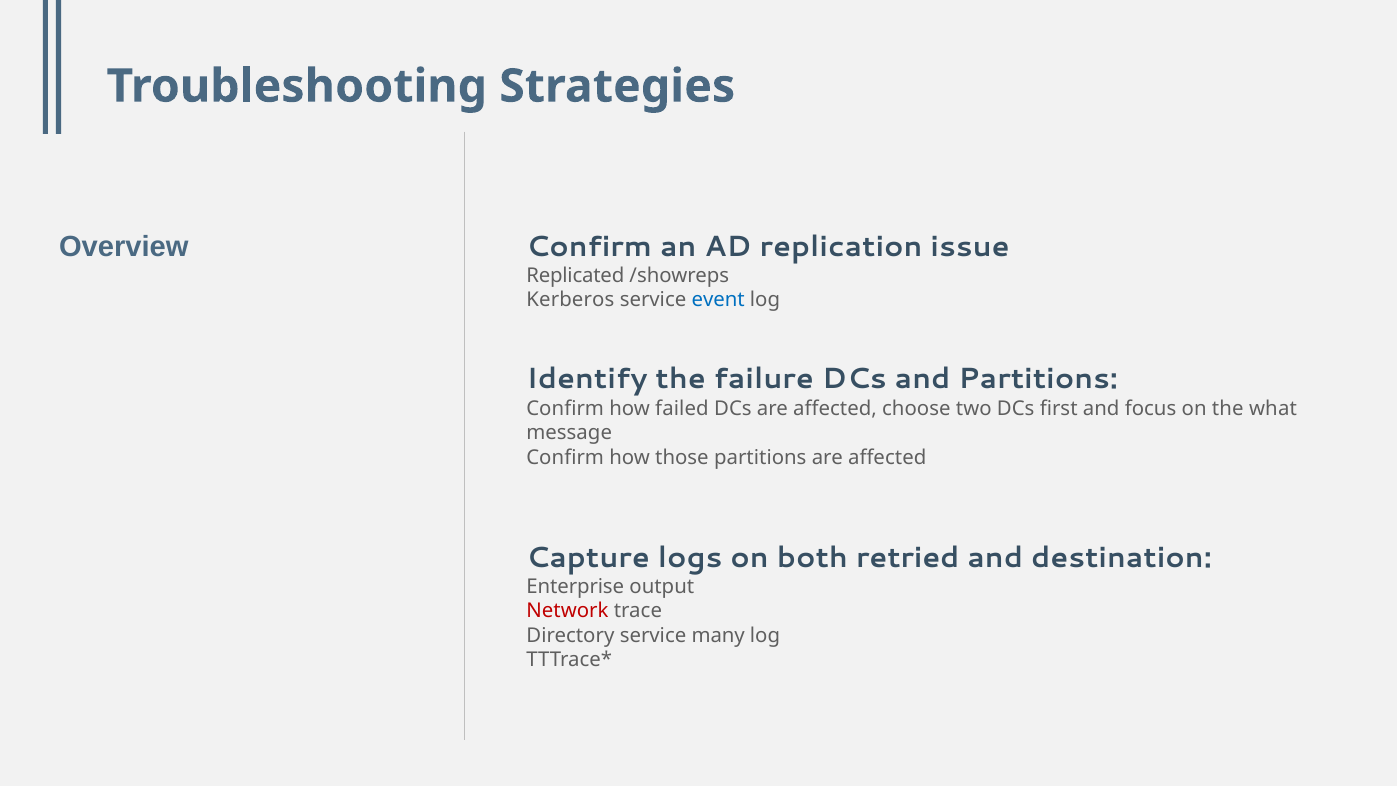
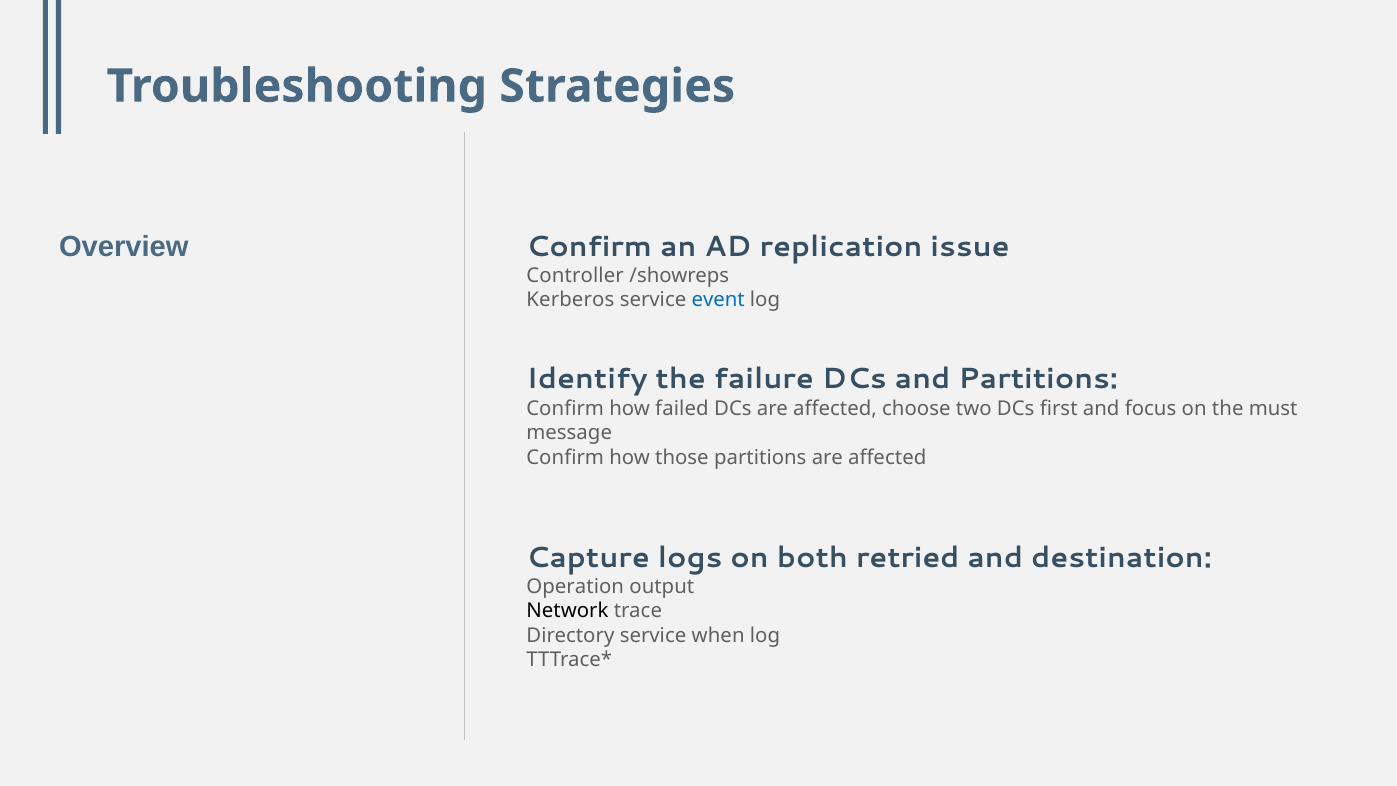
Replicated: Replicated -> Controller
what: what -> must
Enterprise: Enterprise -> Operation
Network colour: red -> black
many: many -> when
